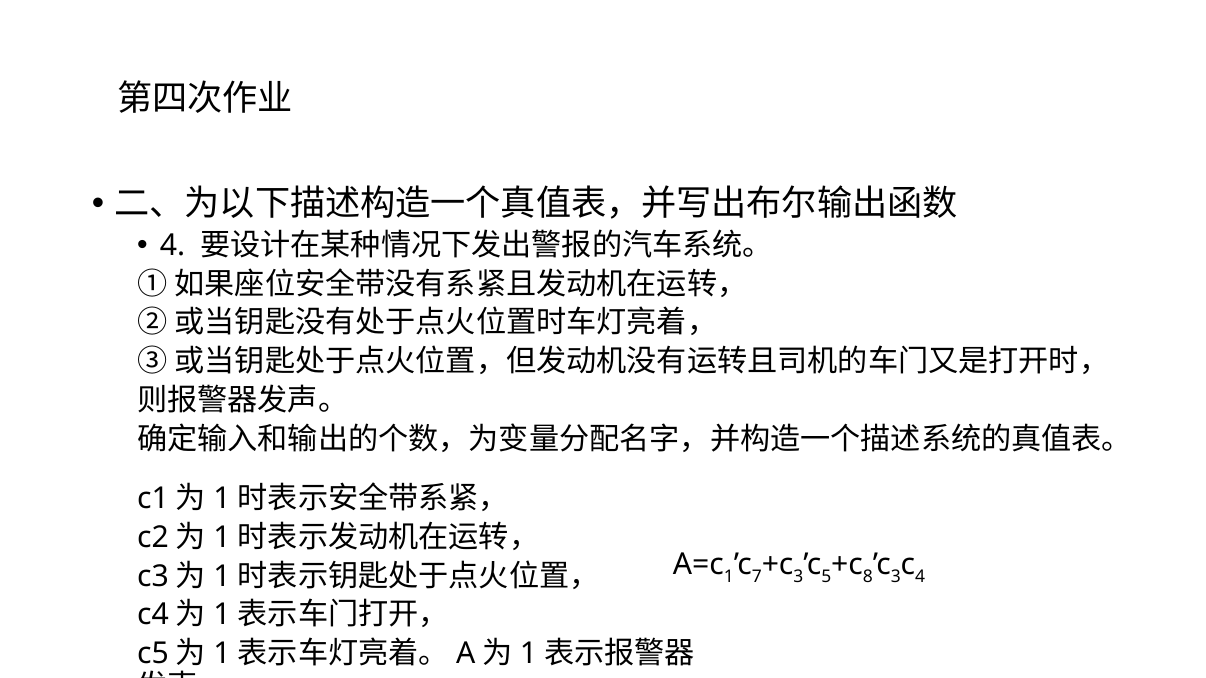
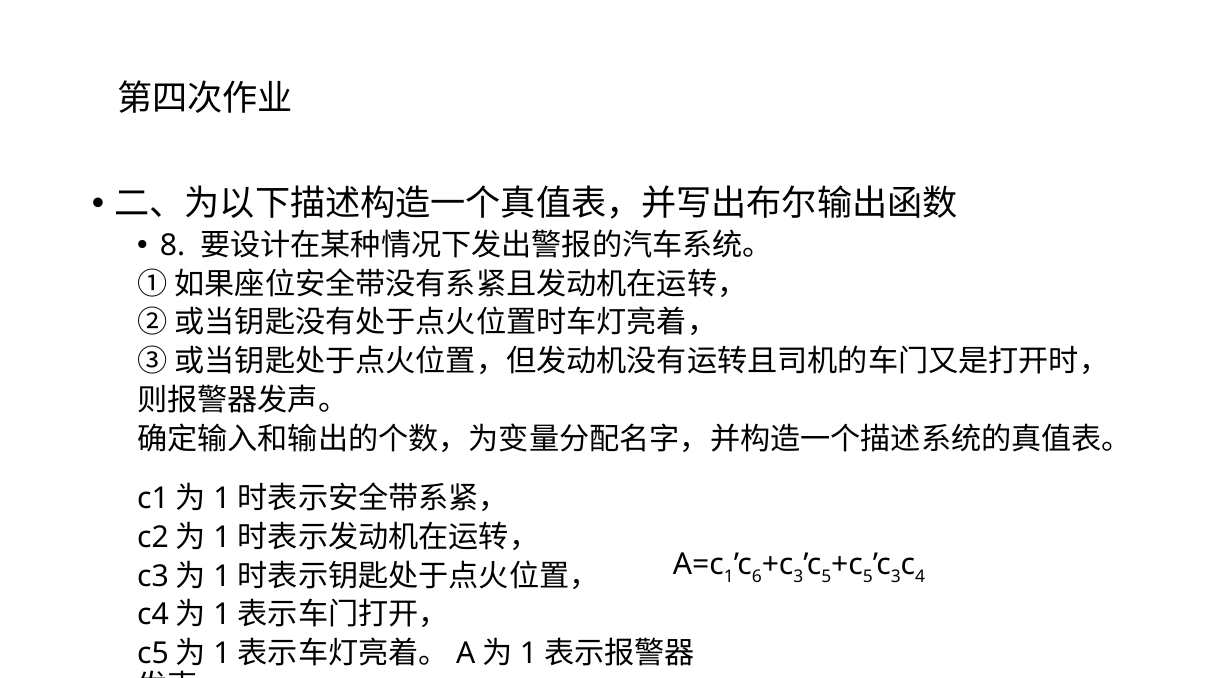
4 at (172, 245): 4 -> 8
7: 7 -> 6
8 at (868, 577): 8 -> 5
